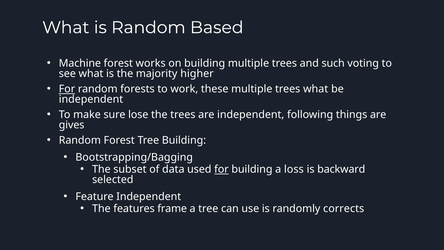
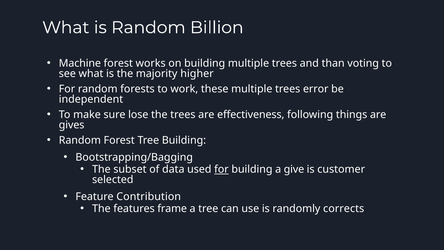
Based: Based -> Billion
such: such -> than
For at (67, 89) underline: present -> none
trees what: what -> error
are independent: independent -> effectiveness
loss: loss -> give
backward: backward -> customer
Feature Independent: Independent -> Contribution
